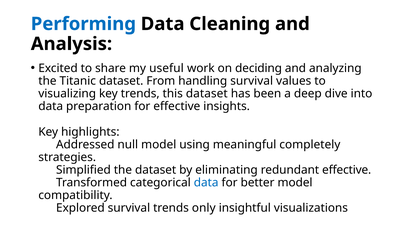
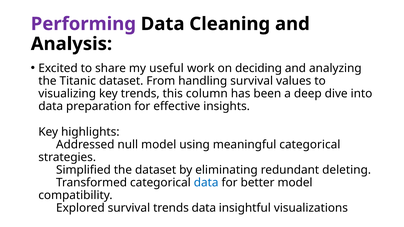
Performing colour: blue -> purple
this dataset: dataset -> column
meaningful completely: completely -> categorical
redundant effective: effective -> deleting
trends only: only -> data
